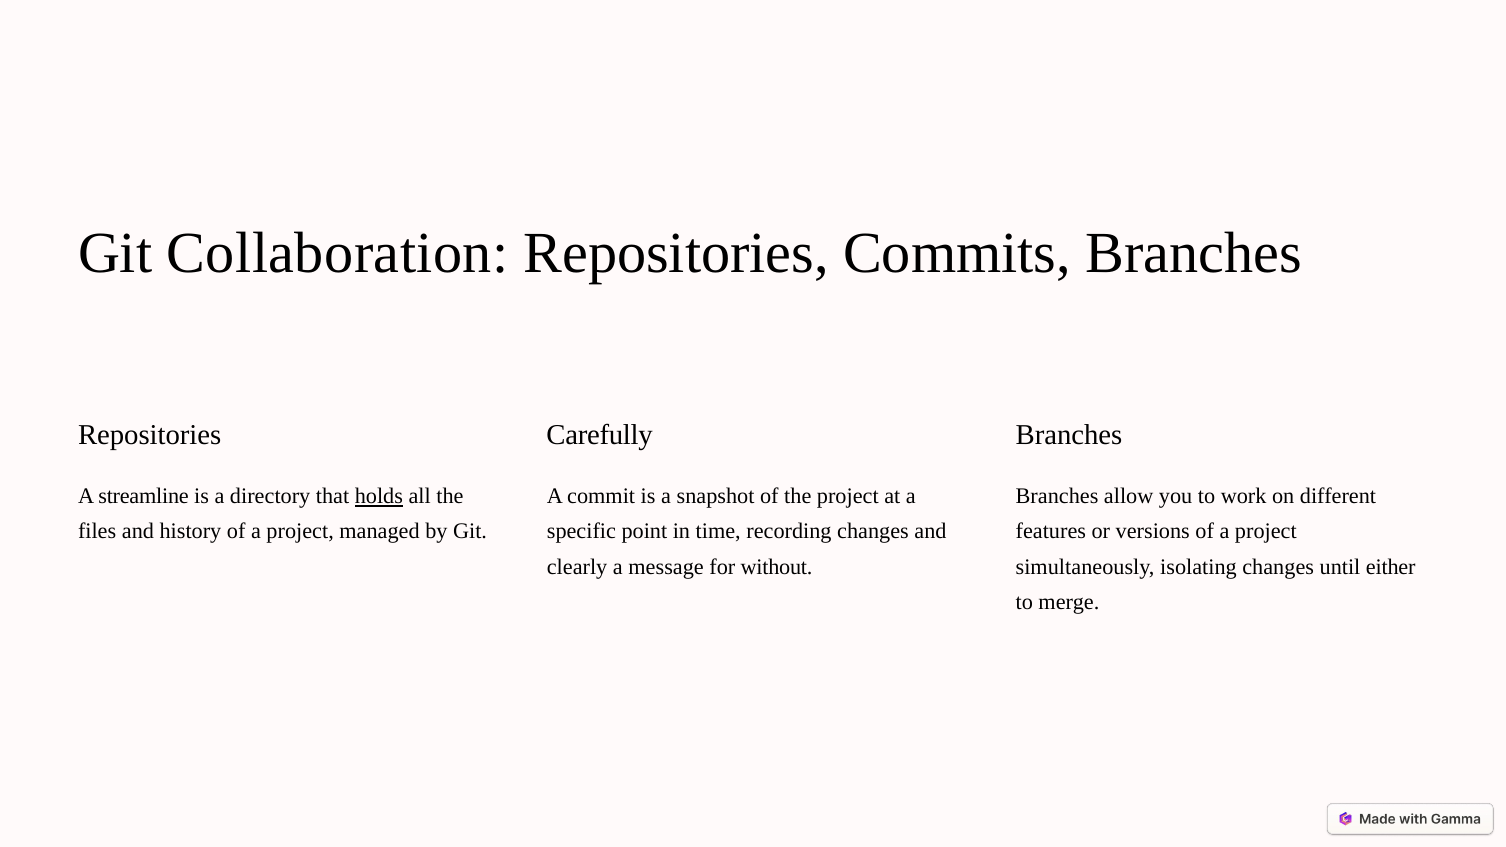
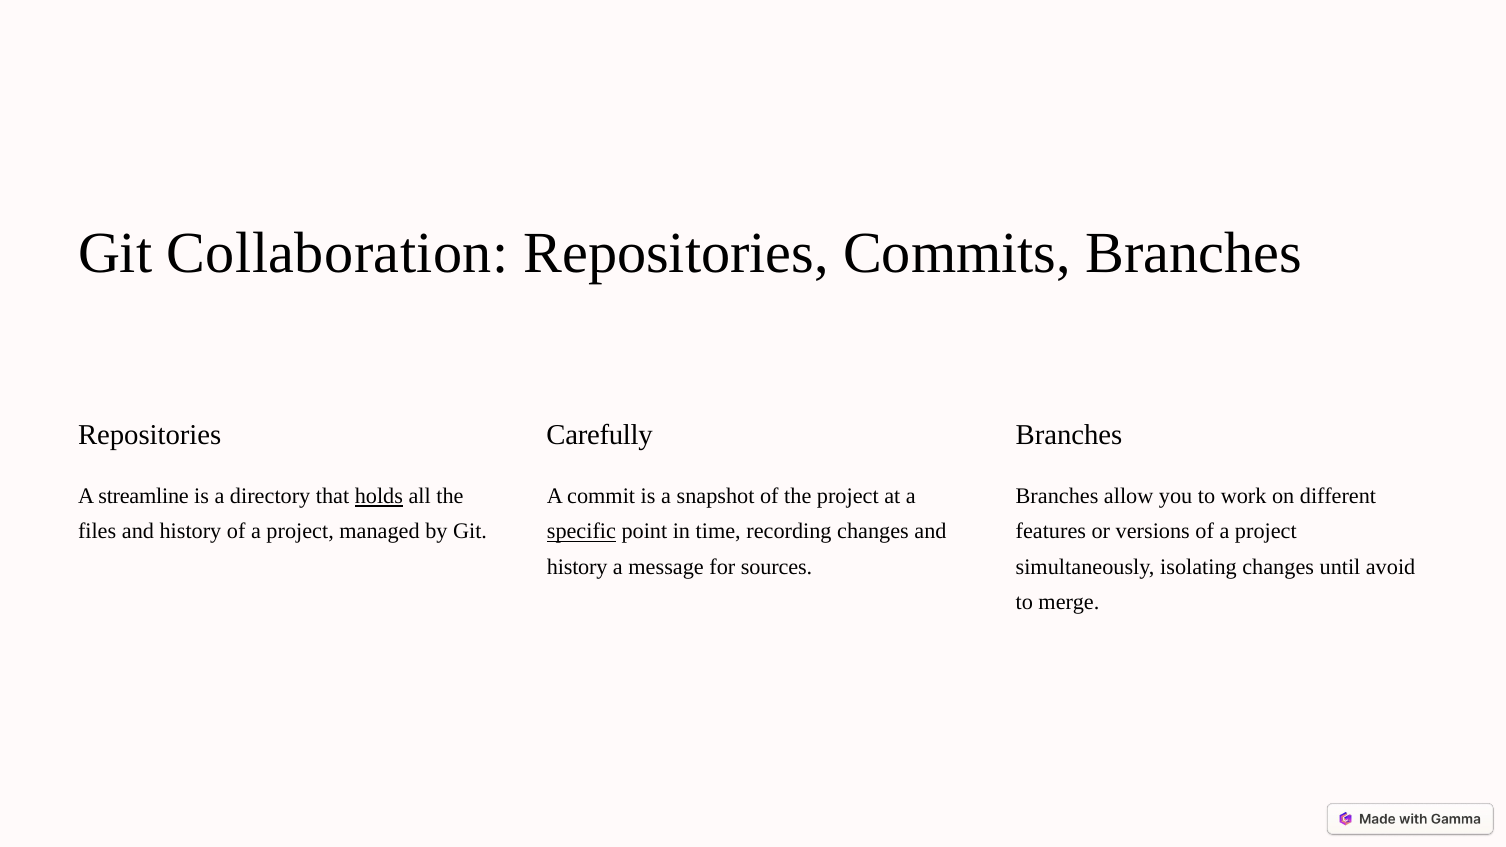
specific underline: none -> present
clearly at (577, 567): clearly -> history
without: without -> sources
either: either -> avoid
